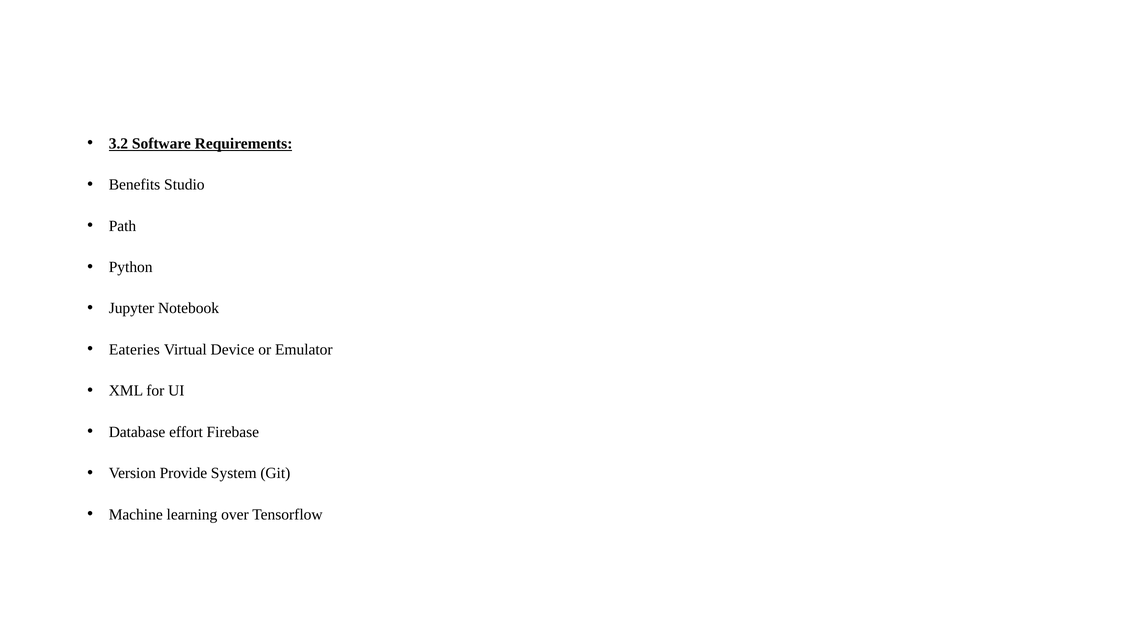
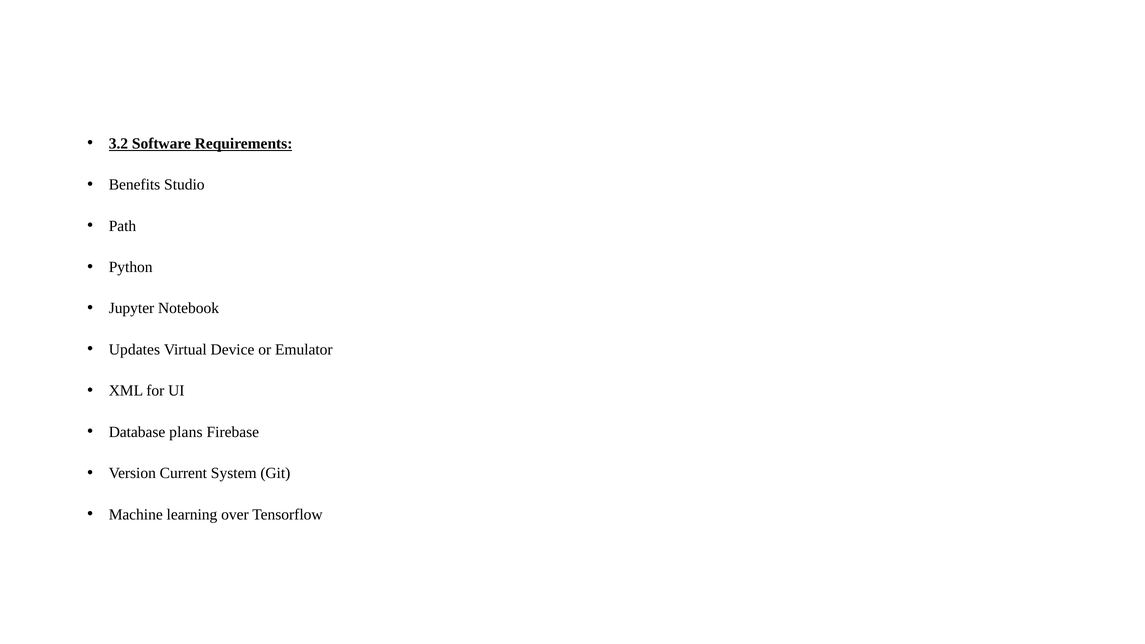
Eateries: Eateries -> Updates
effort: effort -> plans
Provide: Provide -> Current
